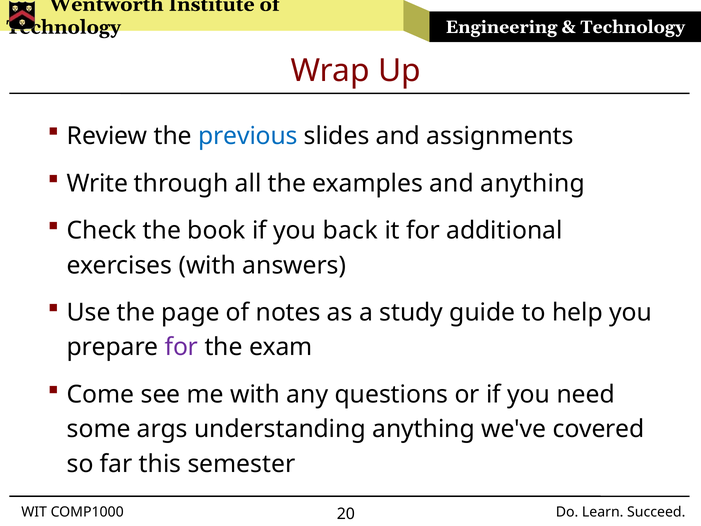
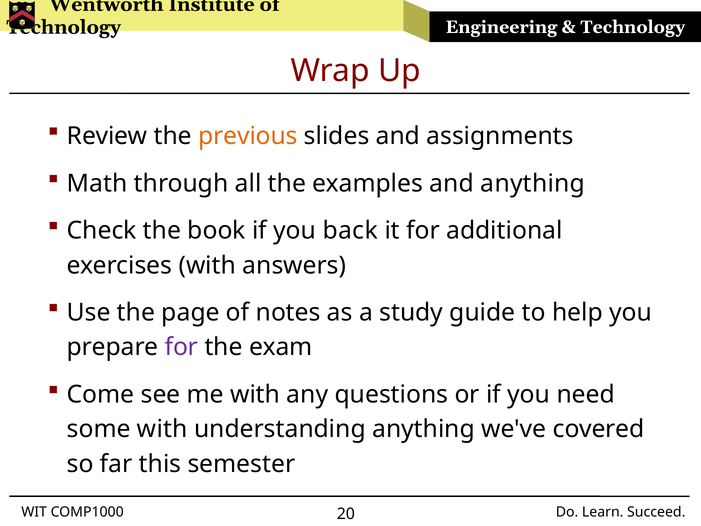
previous colour: blue -> orange
Write: Write -> Math
some args: args -> with
